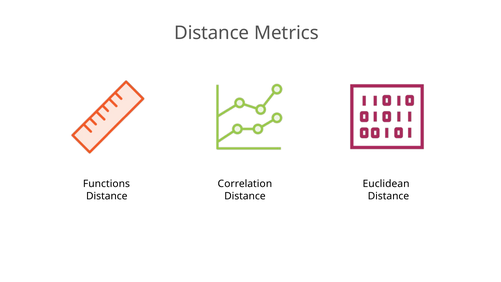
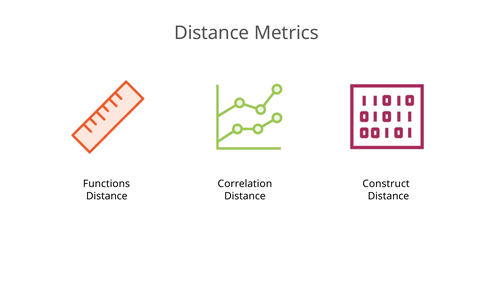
Euclidean: Euclidean -> Construct
